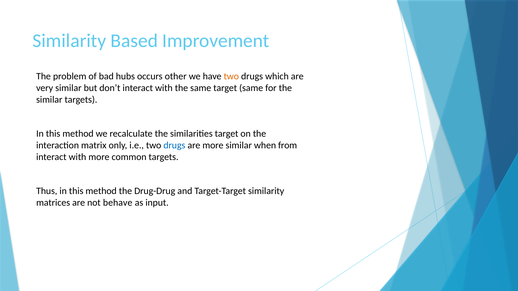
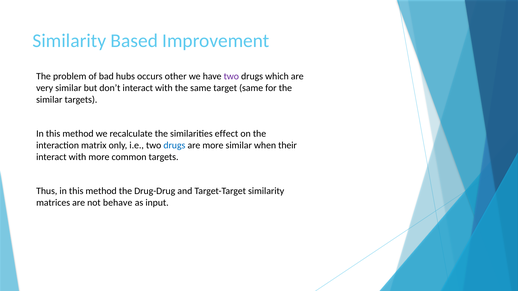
two at (231, 76) colour: orange -> purple
similarities target: target -> effect
from: from -> their
